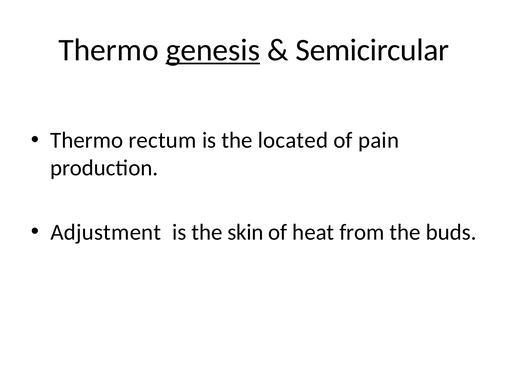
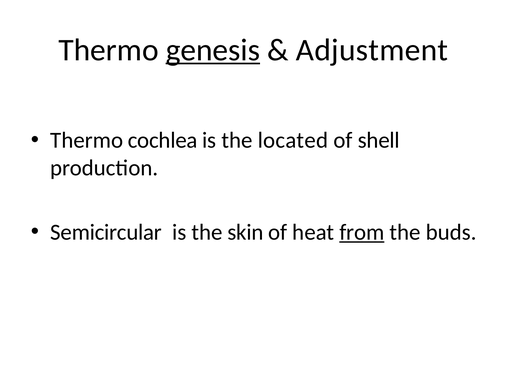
Semicircular: Semicircular -> Adjustment
rectum: rectum -> cochlea
pain: pain -> shell
Adjustment: Adjustment -> Semicircular
from underline: none -> present
